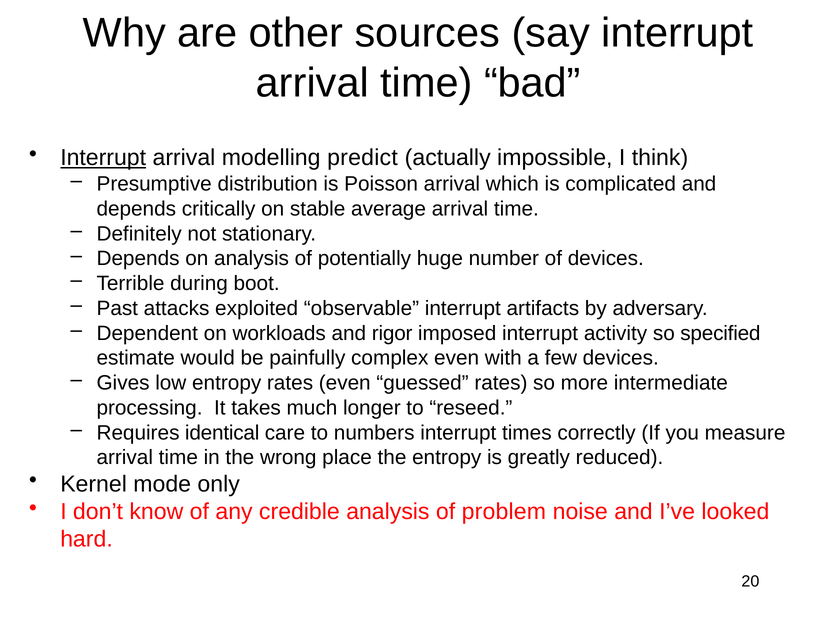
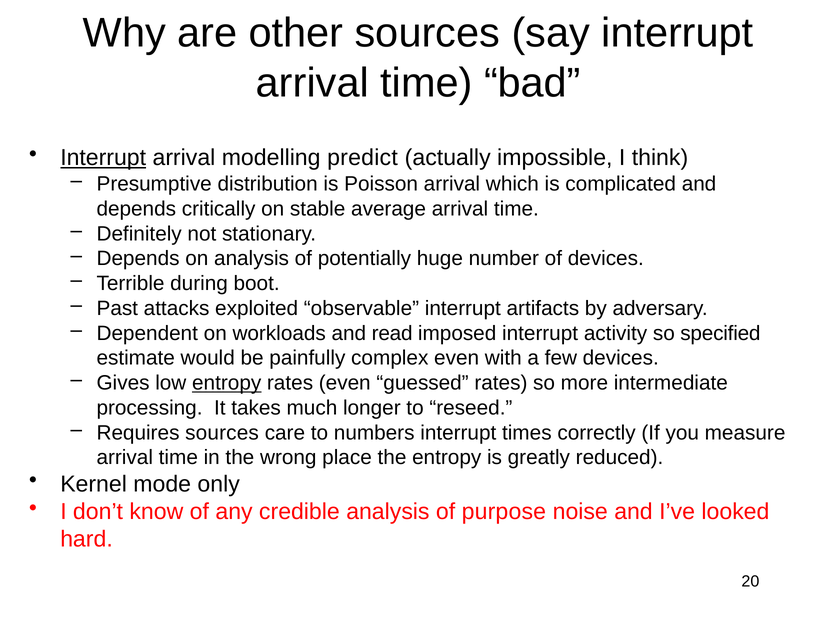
rigor: rigor -> read
entropy at (227, 383) underline: none -> present
Requires identical: identical -> sources
problem: problem -> purpose
